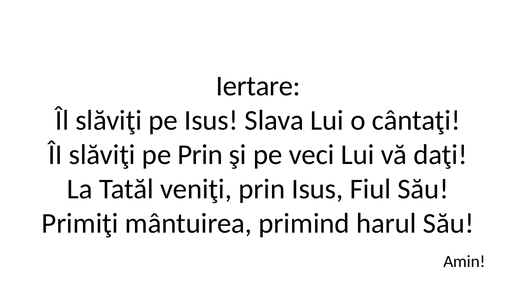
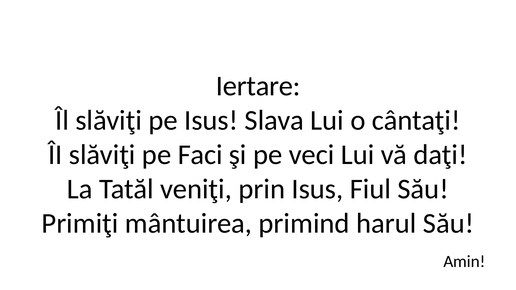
pe Prin: Prin -> Faci
